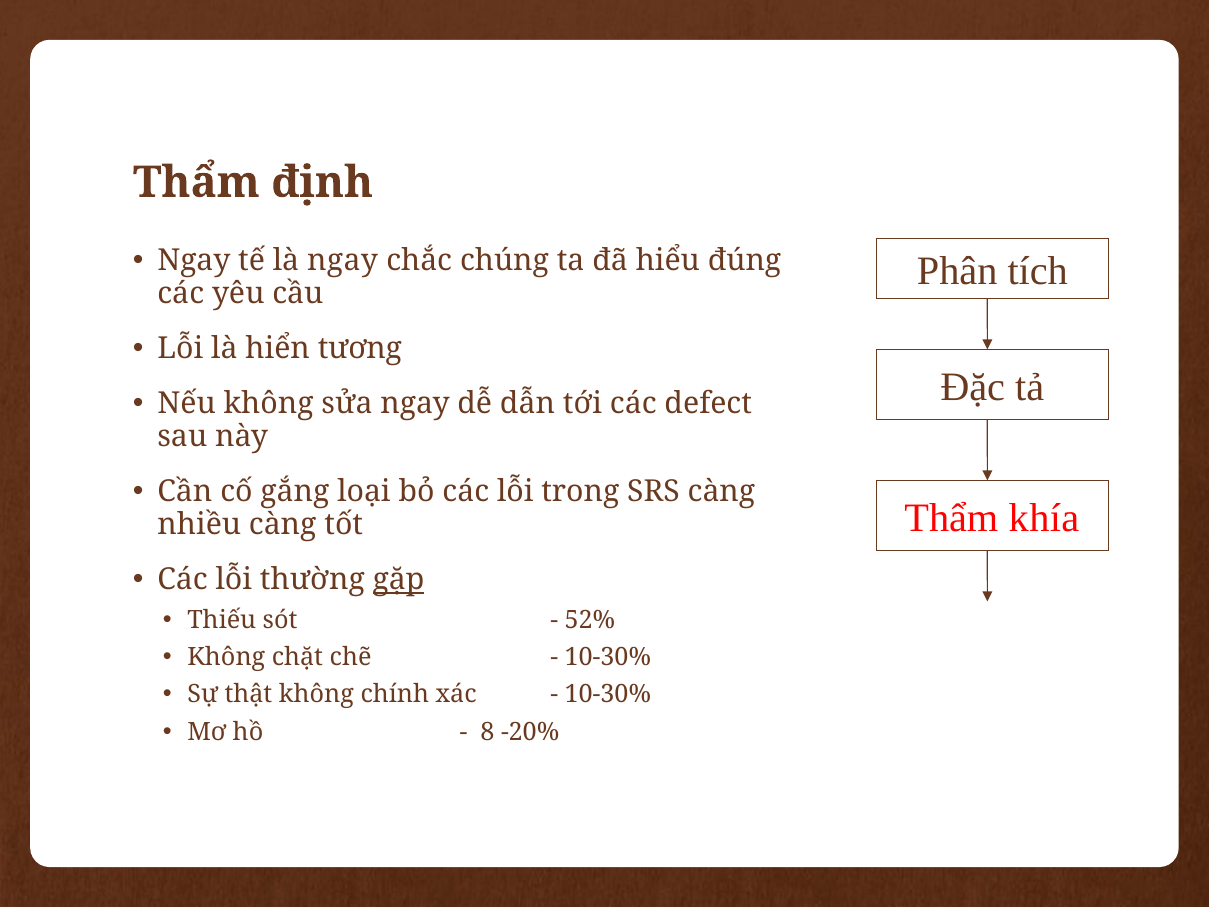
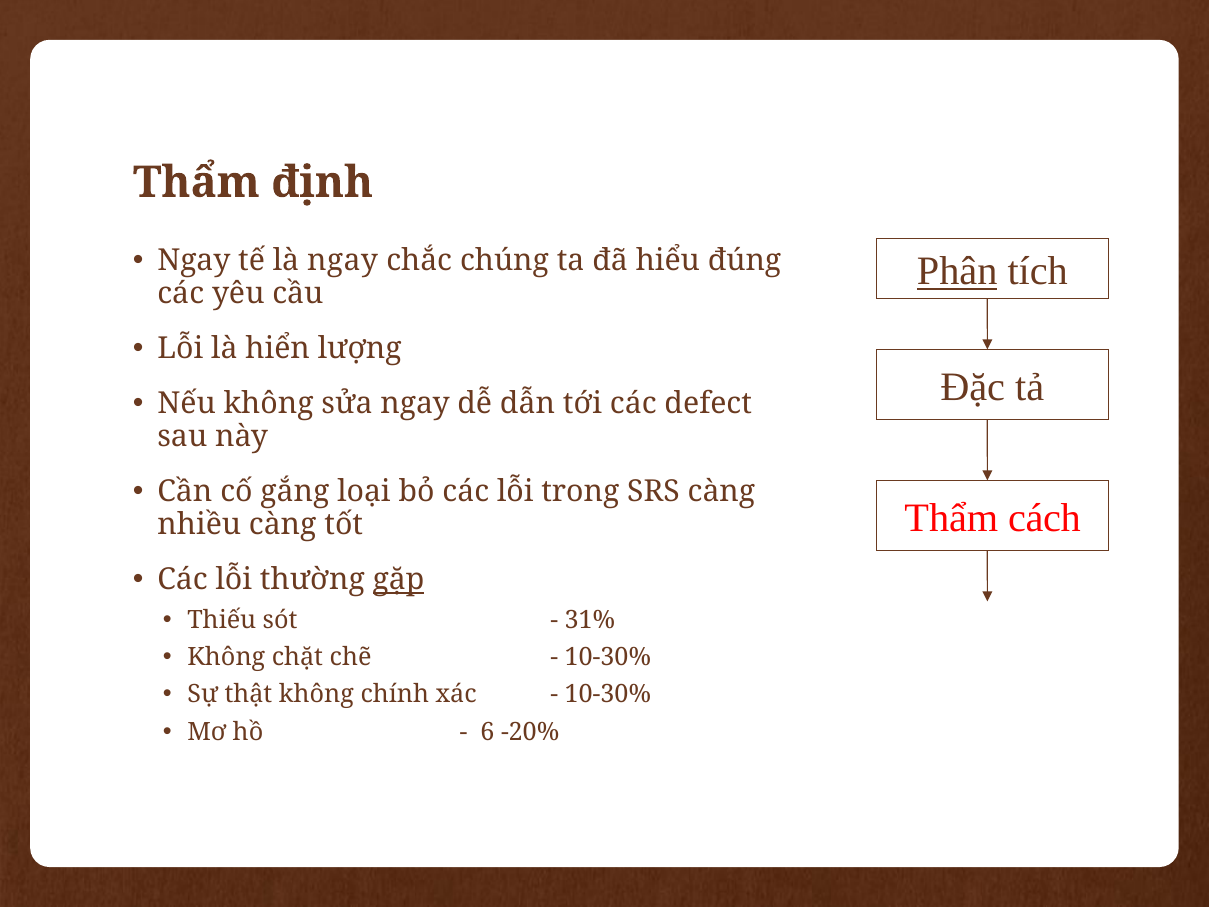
Phân underline: none -> present
tương: tương -> lượng
khía: khía -> cách
52%: 52% -> 31%
8: 8 -> 6
